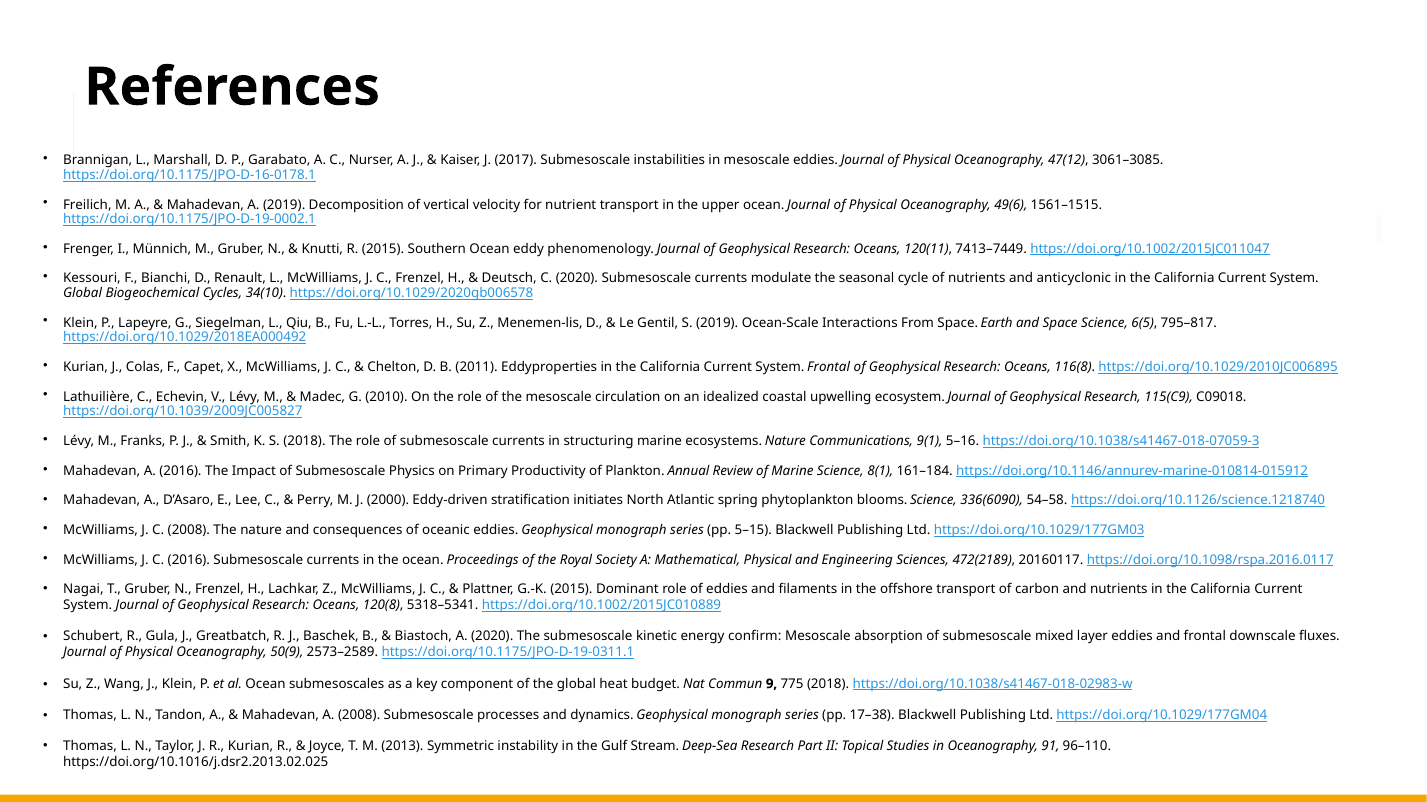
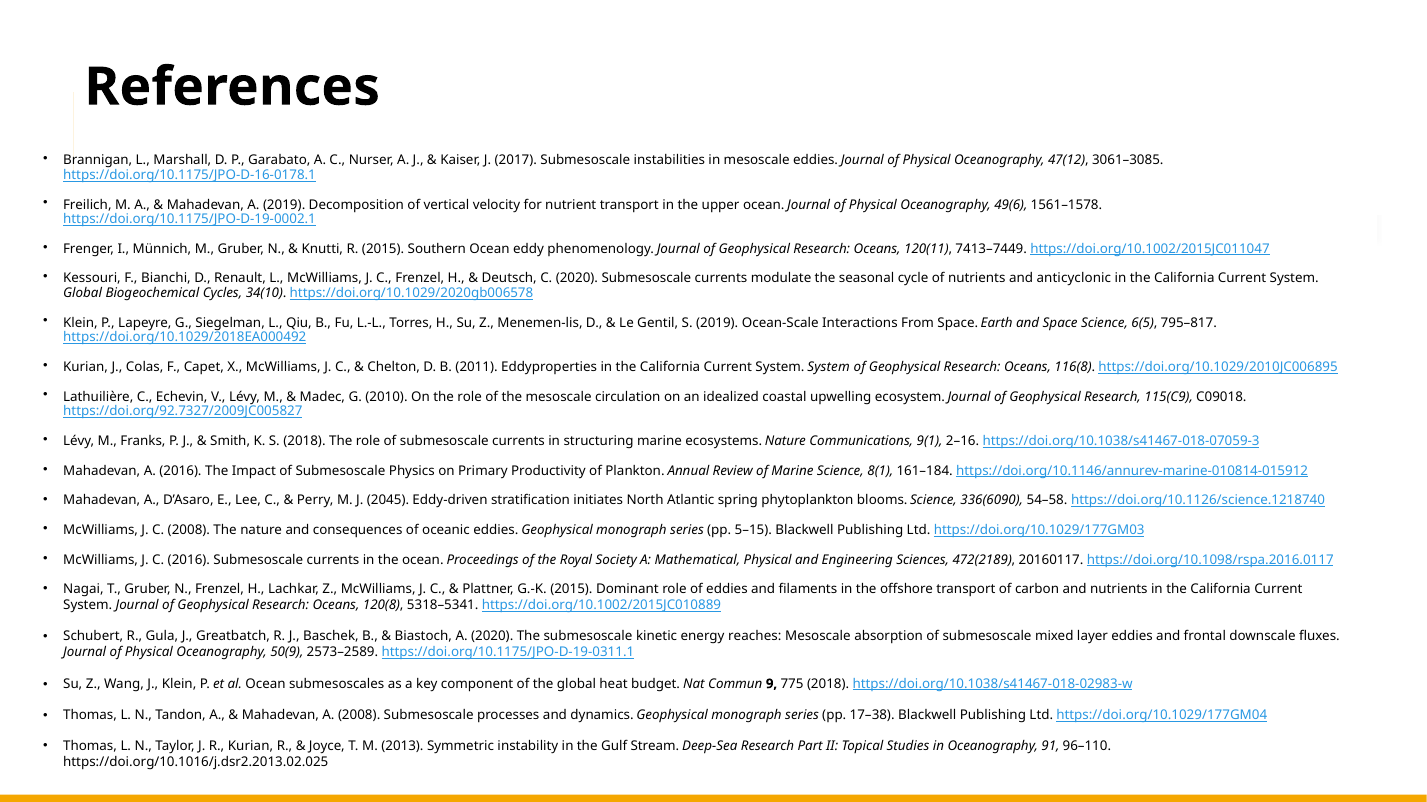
1561–1515: 1561–1515 -> 1561–1578
System Frontal: Frontal -> System
https://doi.org/10.1039/2009JC005827: https://doi.org/10.1039/2009JC005827 -> https://doi.org/92.7327/2009JC005827
5–16: 5–16 -> 2–16
2000: 2000 -> 2045
confirm: confirm -> reaches
